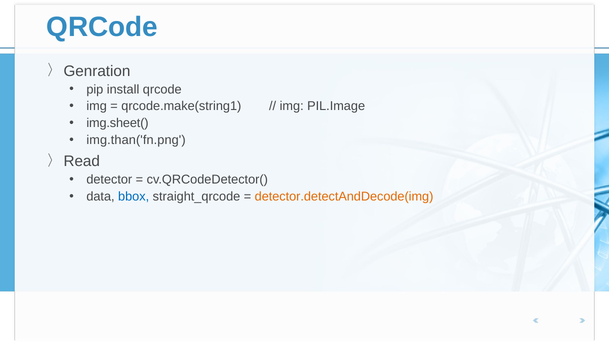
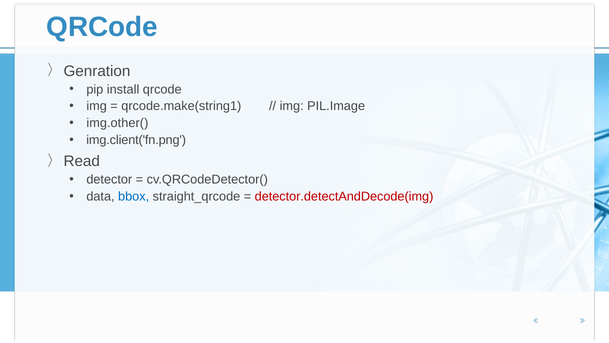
img.sheet(: img.sheet( -> img.other(
img.than('fn.png: img.than('fn.png -> img.client('fn.png
detector.detectAndDecode(img colour: orange -> red
